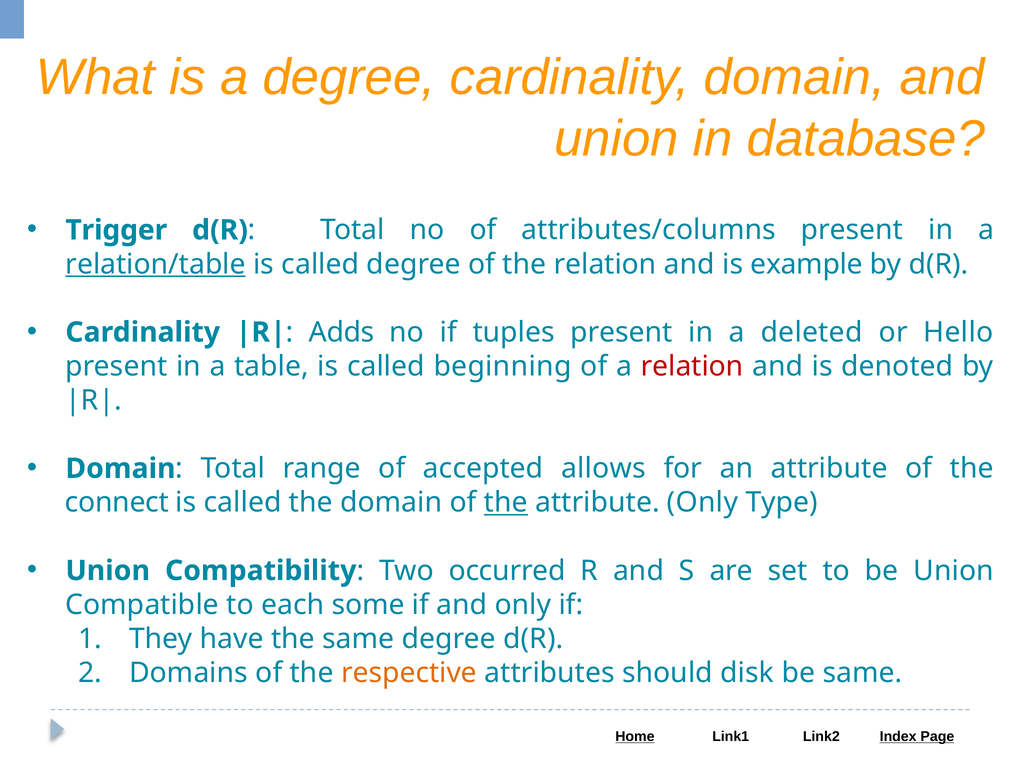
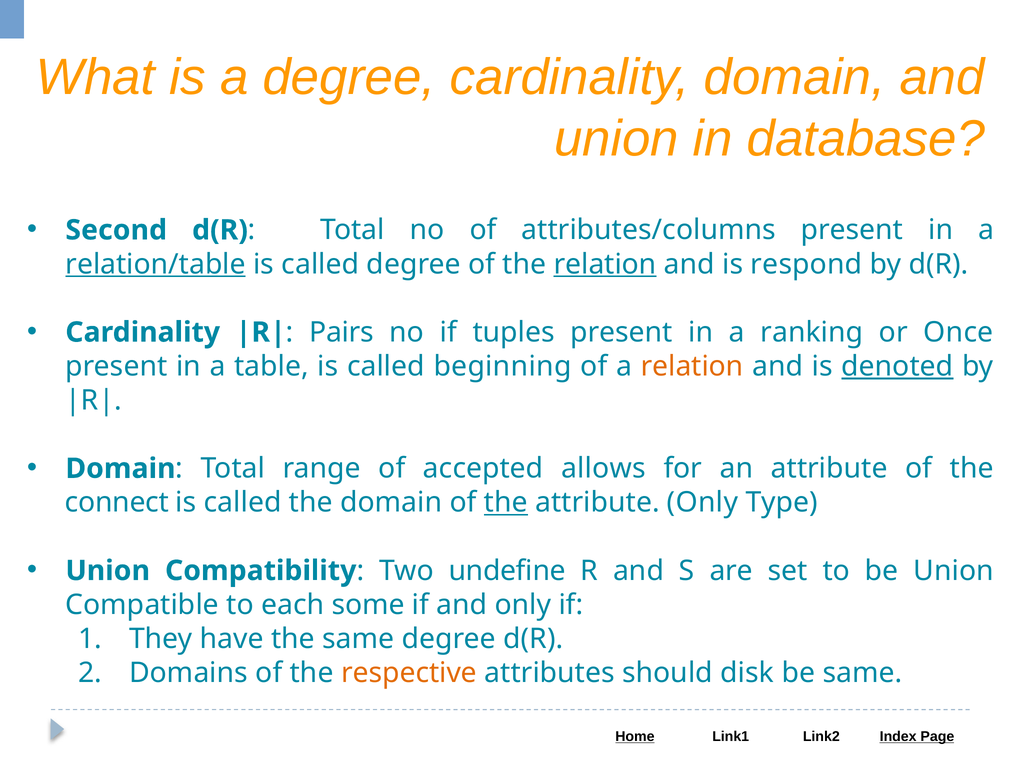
Trigger: Trigger -> Second
relation at (605, 264) underline: none -> present
example: example -> respond
Adds: Adds -> Pairs
deleted: deleted -> ranking
Hello: Hello -> Once
relation at (692, 366) colour: red -> orange
denoted underline: none -> present
occurred: occurred -> undefine
